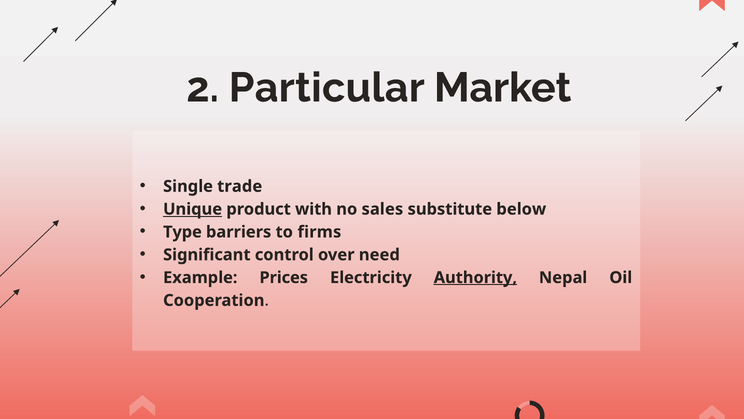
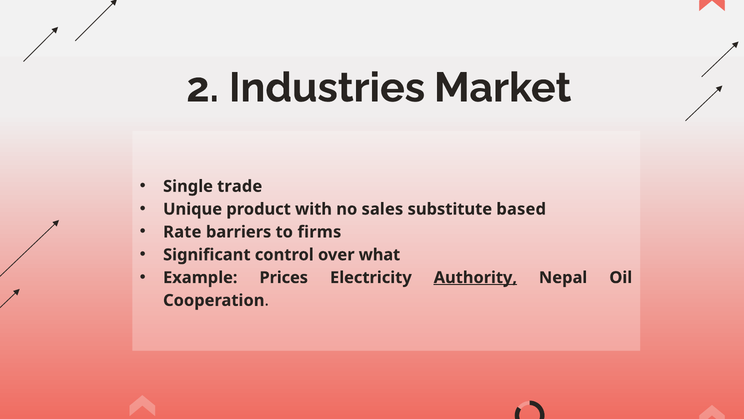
Particular: Particular -> Industries
Unique underline: present -> none
below: below -> based
Type: Type -> Rate
need: need -> what
